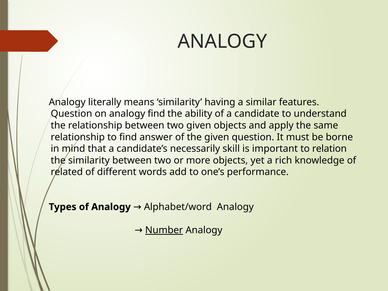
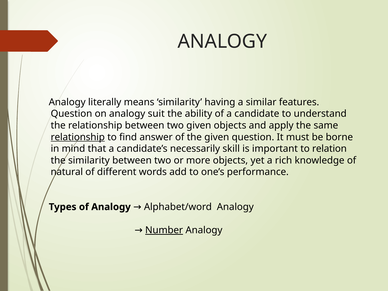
analogy find: find -> suit
relationship at (78, 137) underline: none -> present
related: related -> natural
